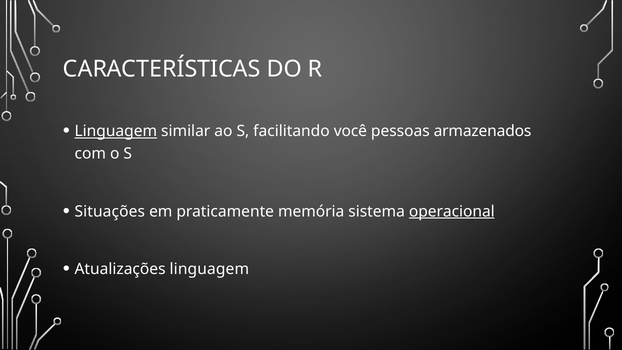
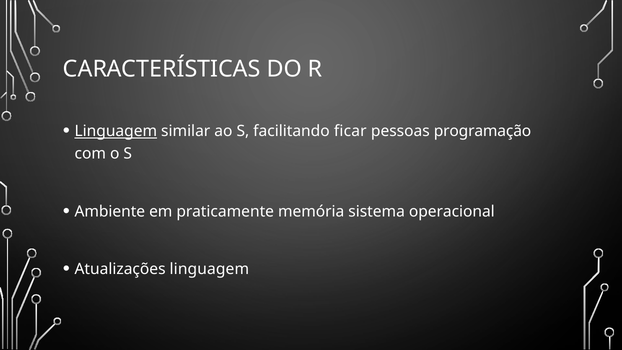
você: você -> ficar
armazenados: armazenados -> programação
Situações: Situações -> Ambiente
operacional underline: present -> none
